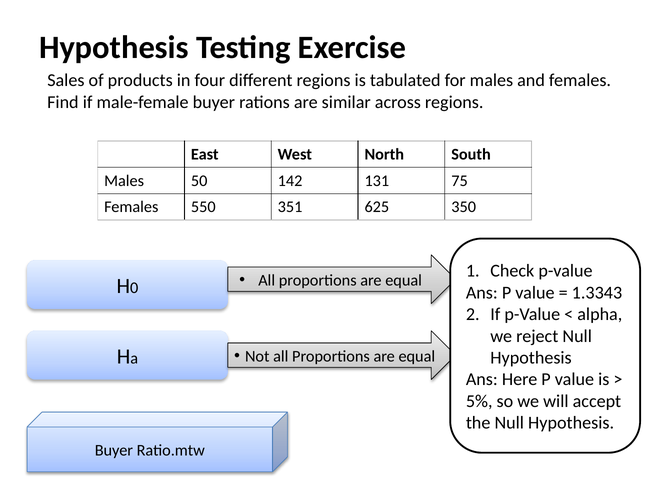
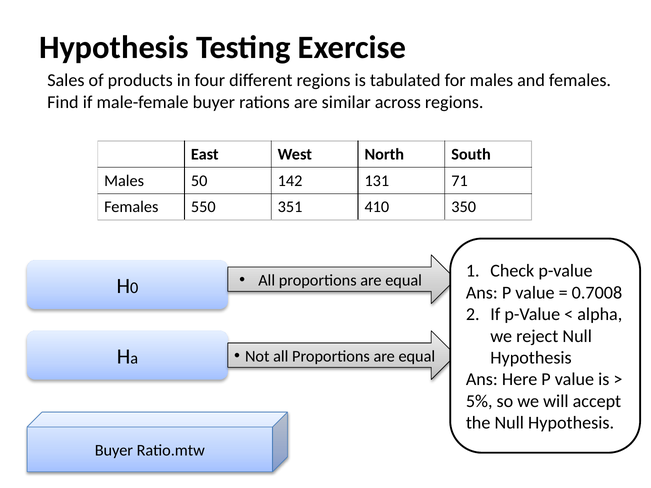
75: 75 -> 71
625: 625 -> 410
1.3343: 1.3343 -> 0.7008
